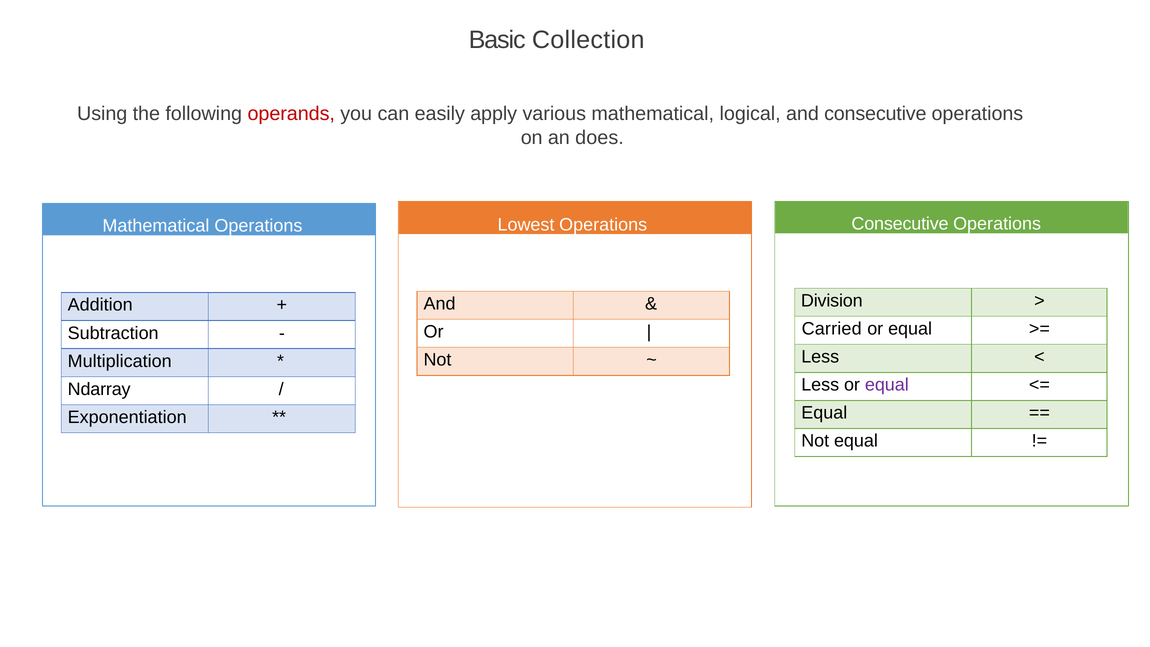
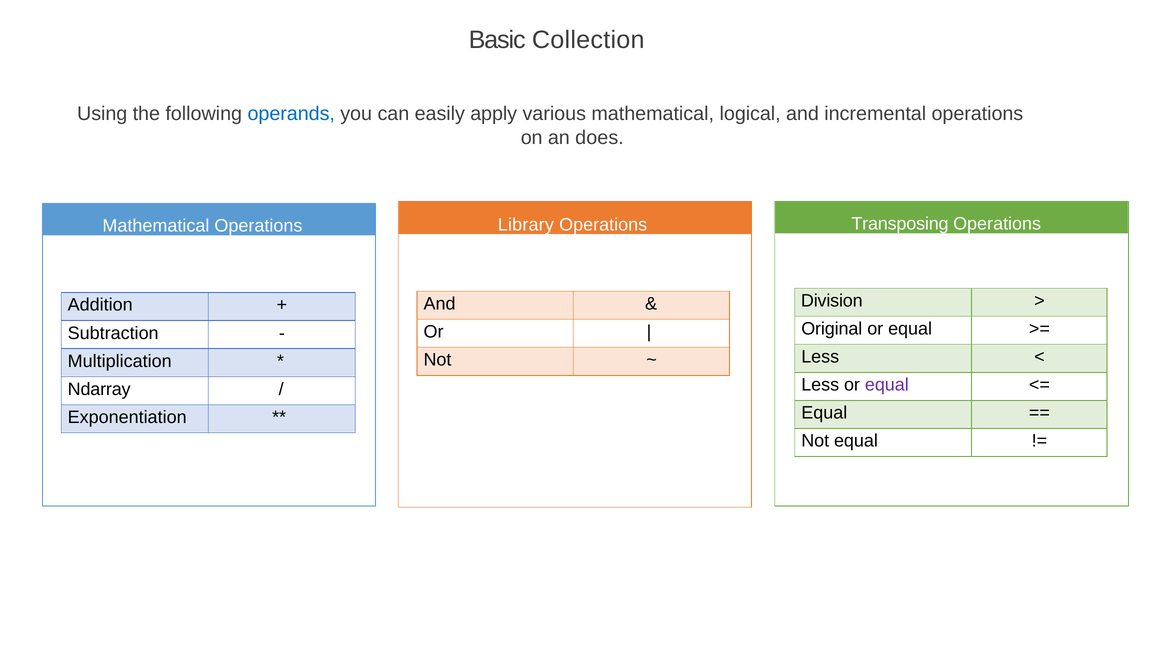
operands colour: red -> blue
and consecutive: consecutive -> incremental
Lowest: Lowest -> Library
Operations Consecutive: Consecutive -> Transposing
Carried: Carried -> Original
